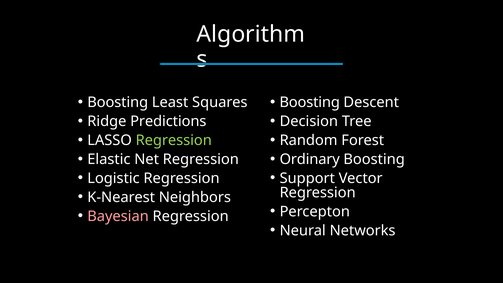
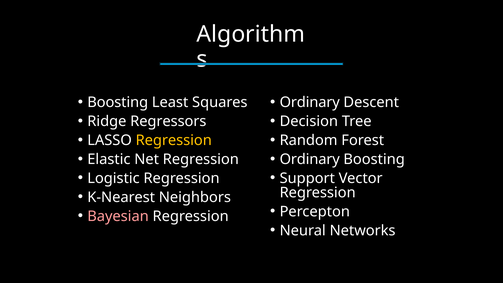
Boosting at (310, 102): Boosting -> Ordinary
Predictions: Predictions -> Regressors
Regression at (174, 140) colour: light green -> yellow
